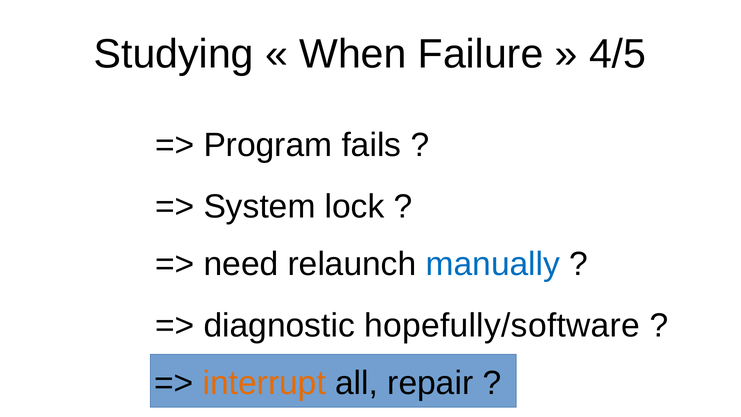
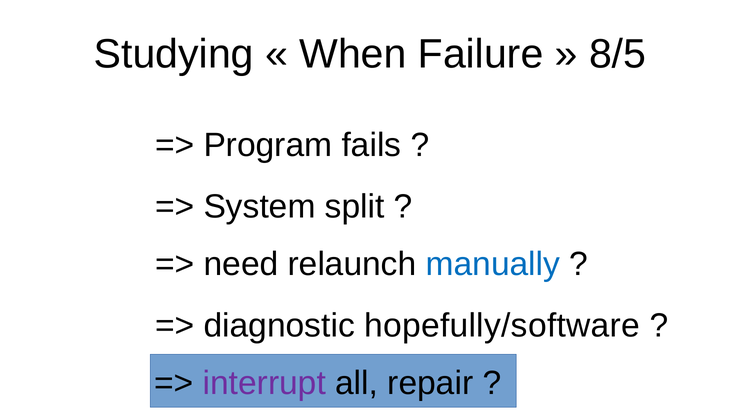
4/5: 4/5 -> 8/5
lock: lock -> split
interrupt colour: orange -> purple
